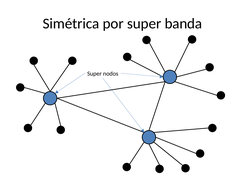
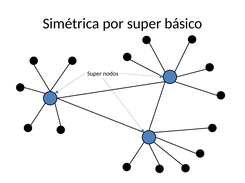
banda: banda -> básico
